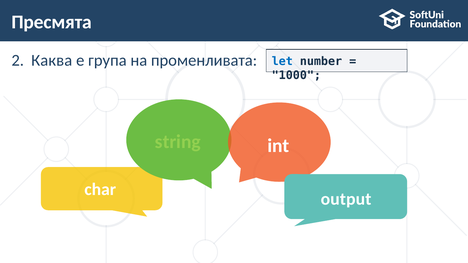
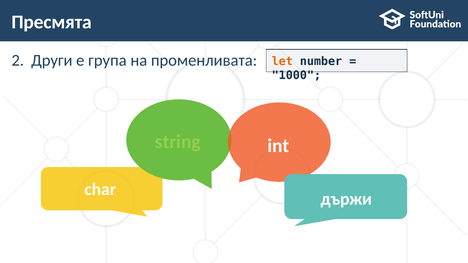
Каква: Каква -> Други
let colour: blue -> orange
output: output -> държи
